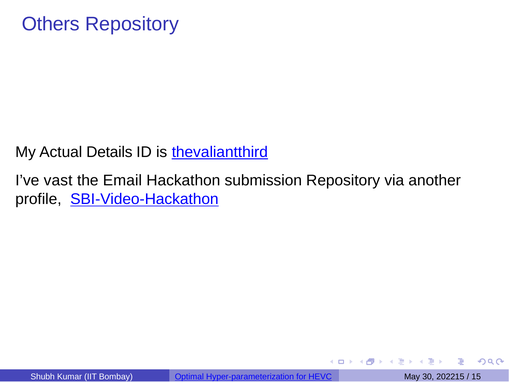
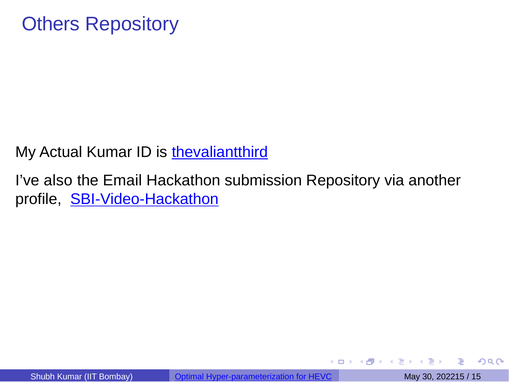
Actual Details: Details -> Kumar
vast: vast -> also
